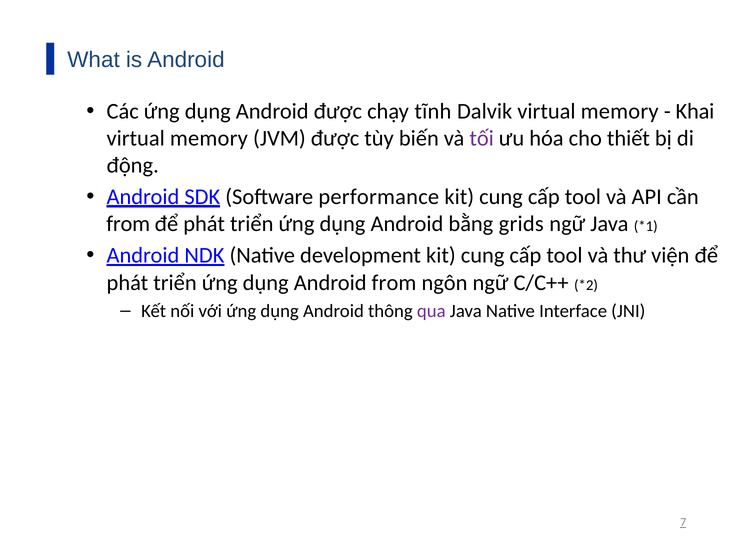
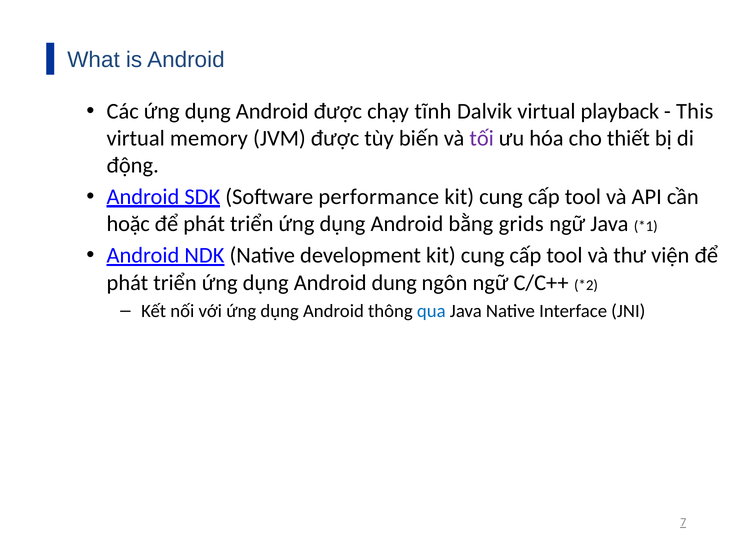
Dalvik virtual memory: memory -> playback
Khai: Khai -> This
from at (128, 224): from -> hoặc
Android from: from -> dung
qua colour: purple -> blue
